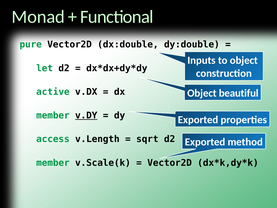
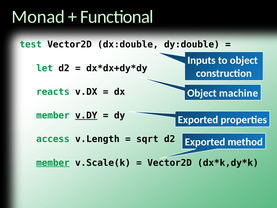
pure: pure -> test
active: active -> reacts
beautiful: beautiful -> machine
member at (53, 163) underline: none -> present
